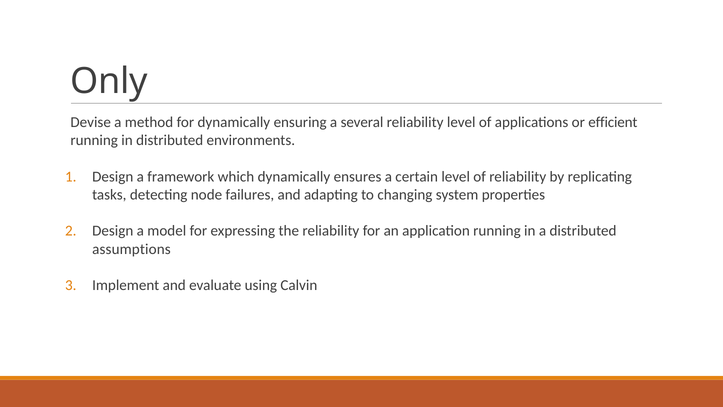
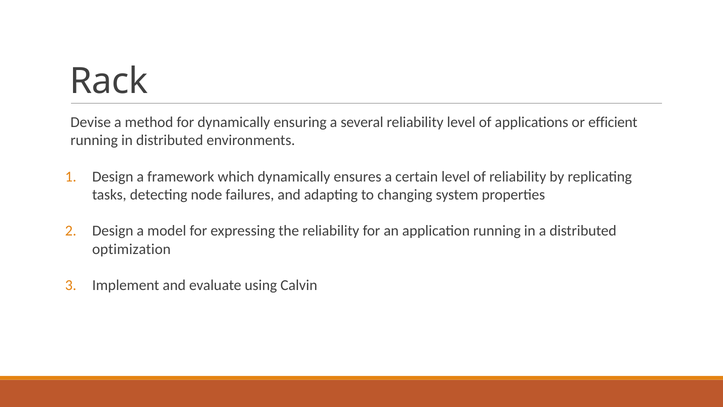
Only: Only -> Rack
assumptions: assumptions -> optimization
